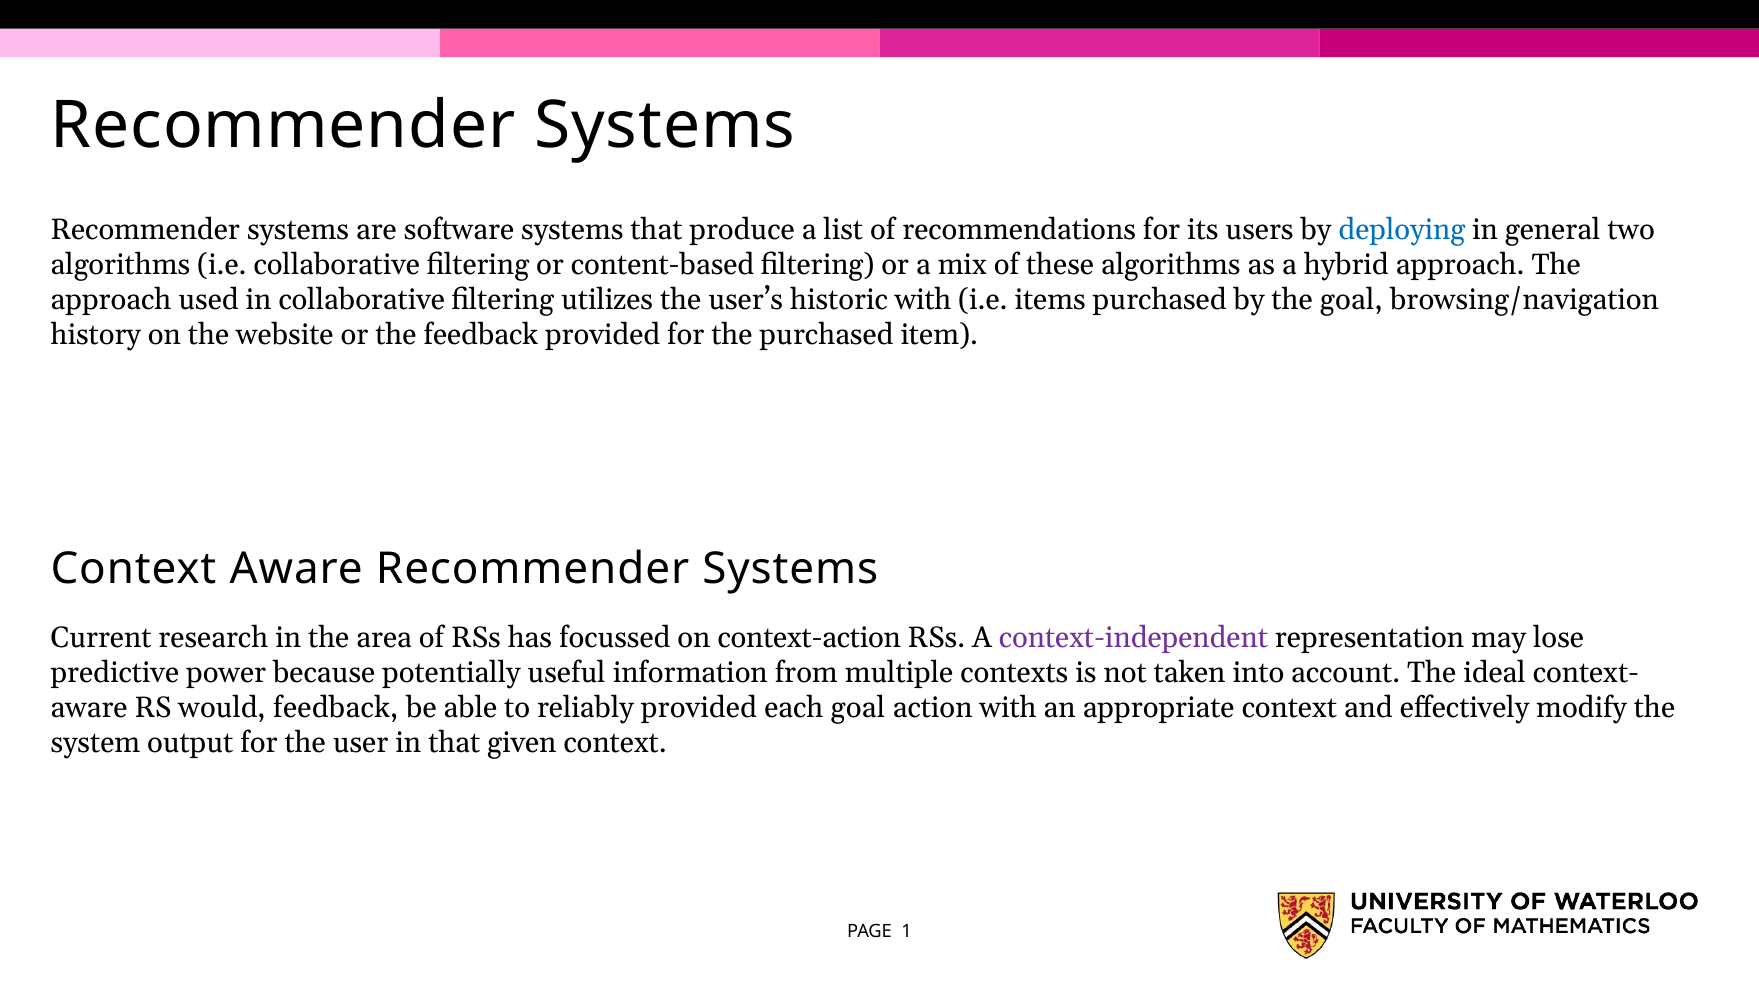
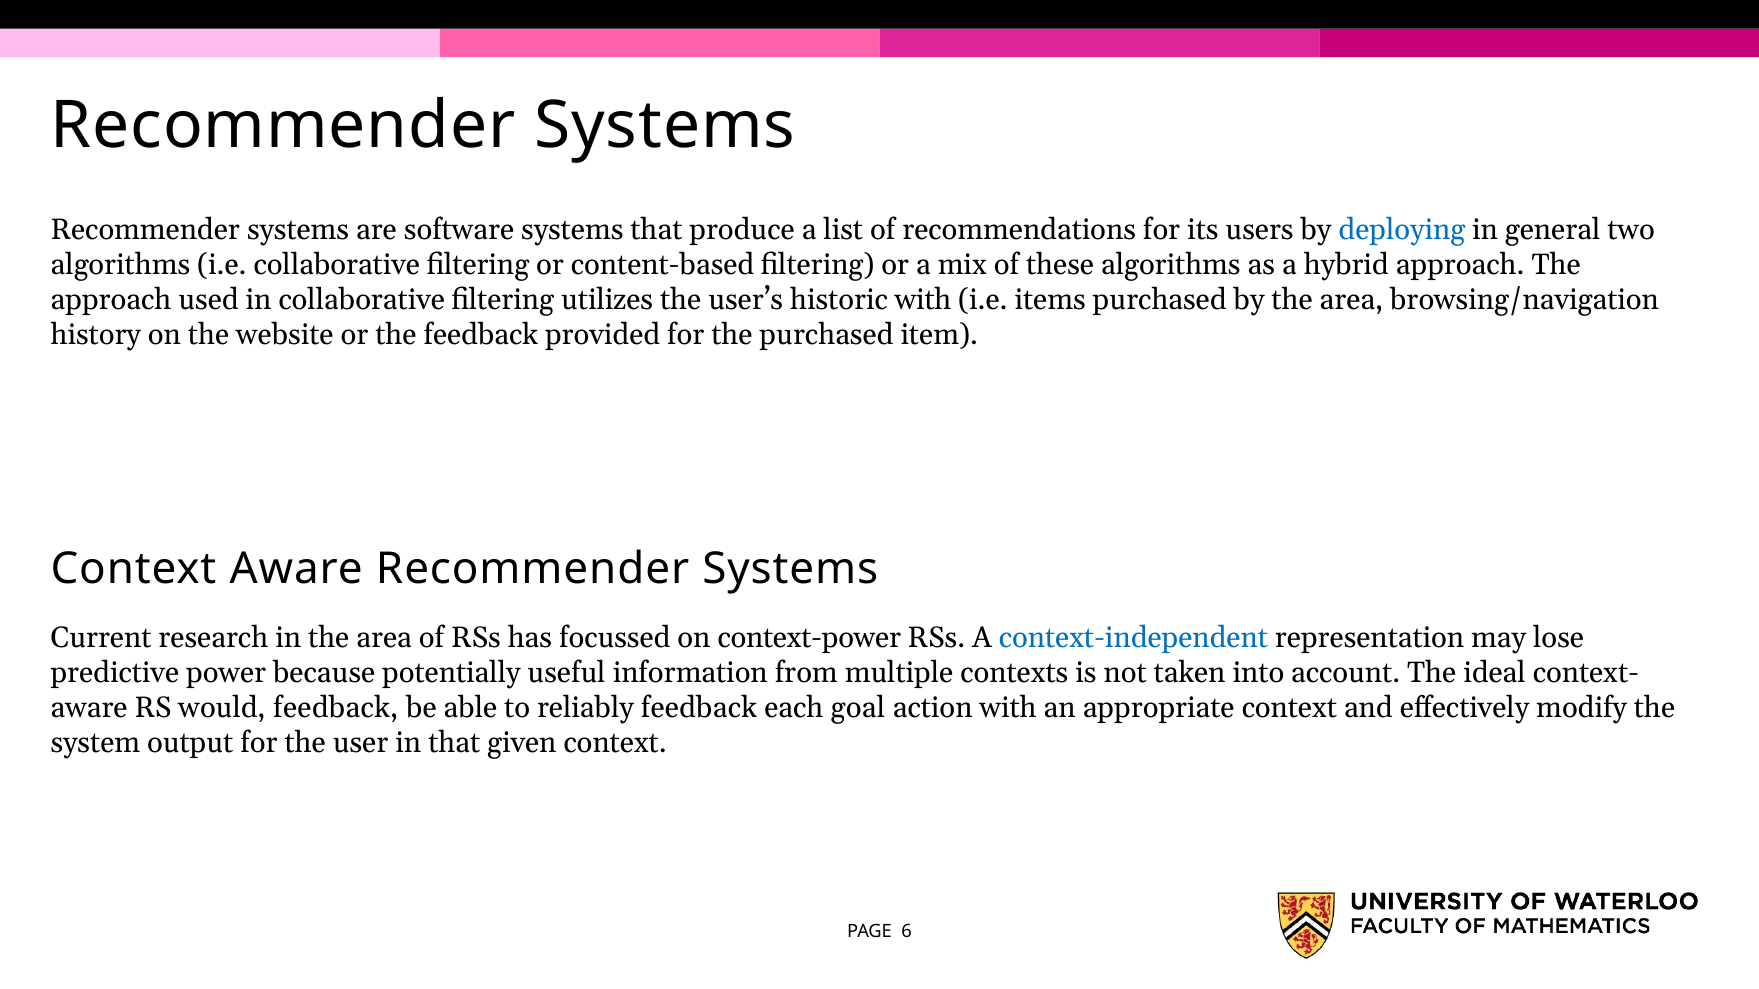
by the goal: goal -> area
context-action: context-action -> context-power
context-independent colour: purple -> blue
reliably provided: provided -> feedback
1: 1 -> 6
